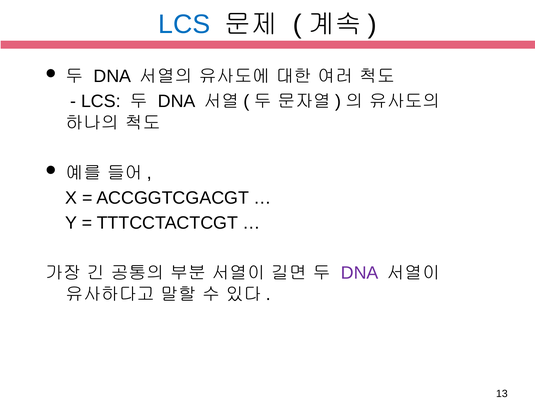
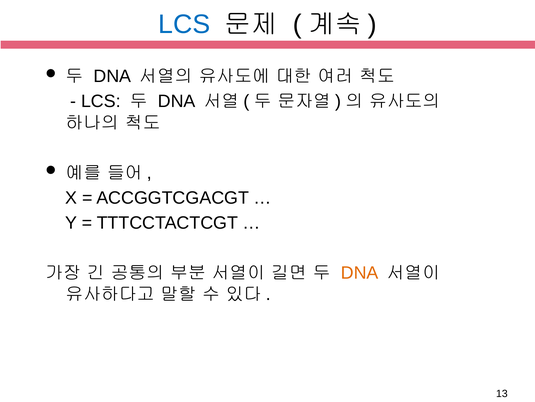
DNA at (360, 272) colour: purple -> orange
